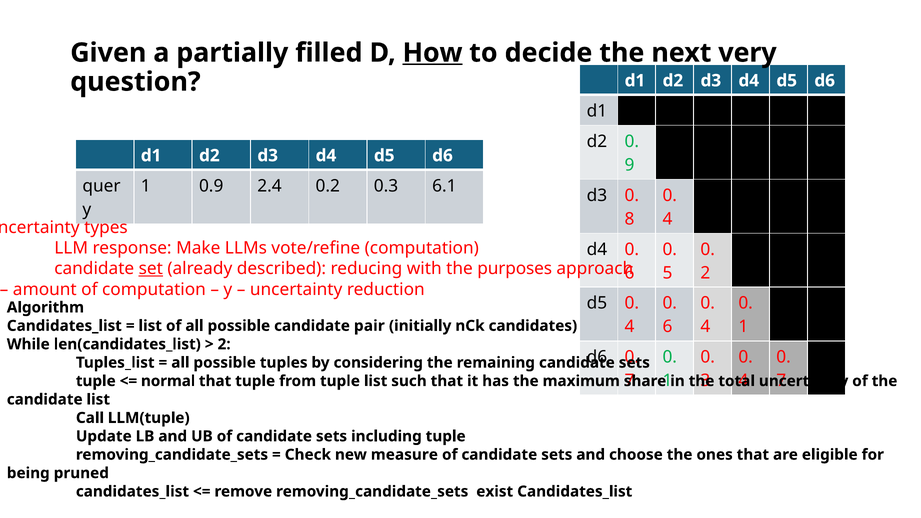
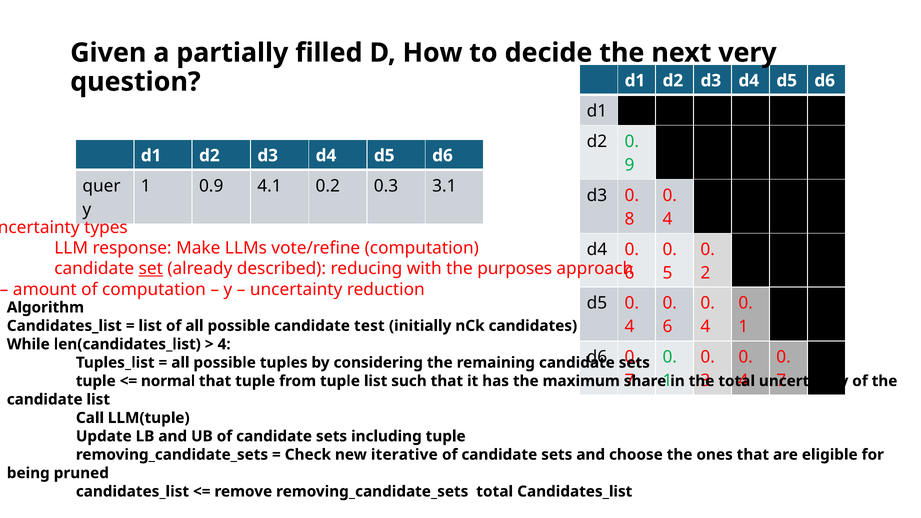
How underline: present -> none
2.4: 2.4 -> 4.1
6.1: 6.1 -> 3.1
pair: pair -> test
2 at (224, 344): 2 -> 4
measure: measure -> iterative
removing_candidate_sets exist: exist -> total
